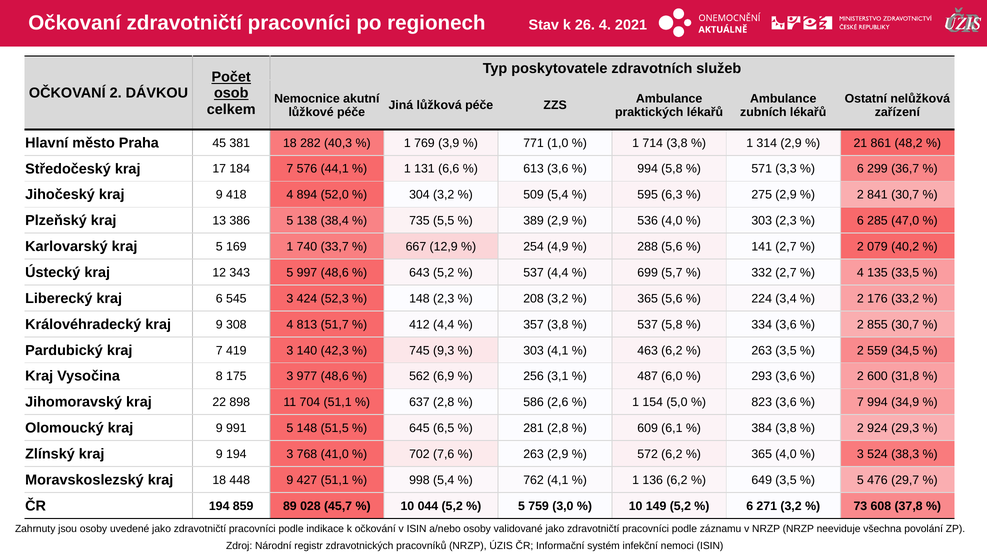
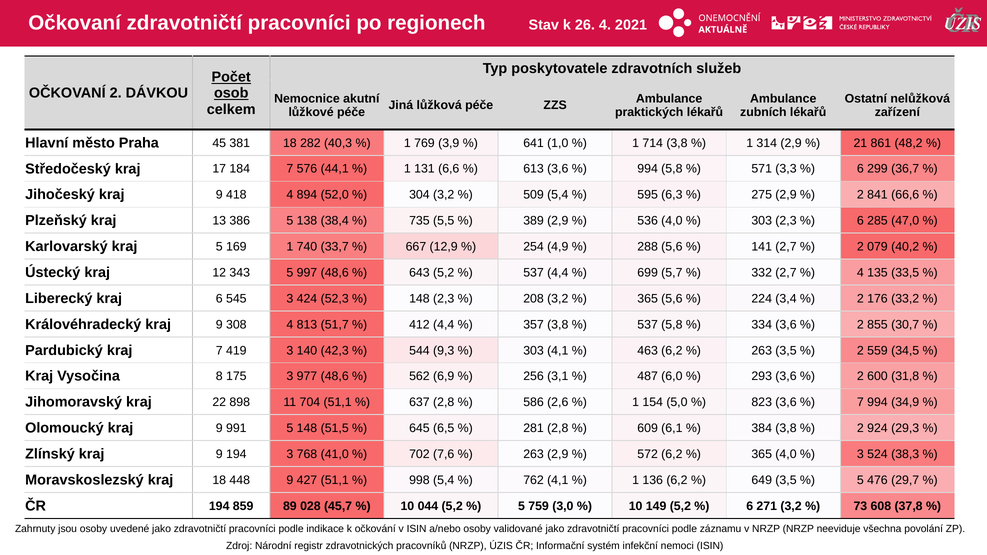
771: 771 -> 641
841 30,7: 30,7 -> 66,6
745: 745 -> 544
